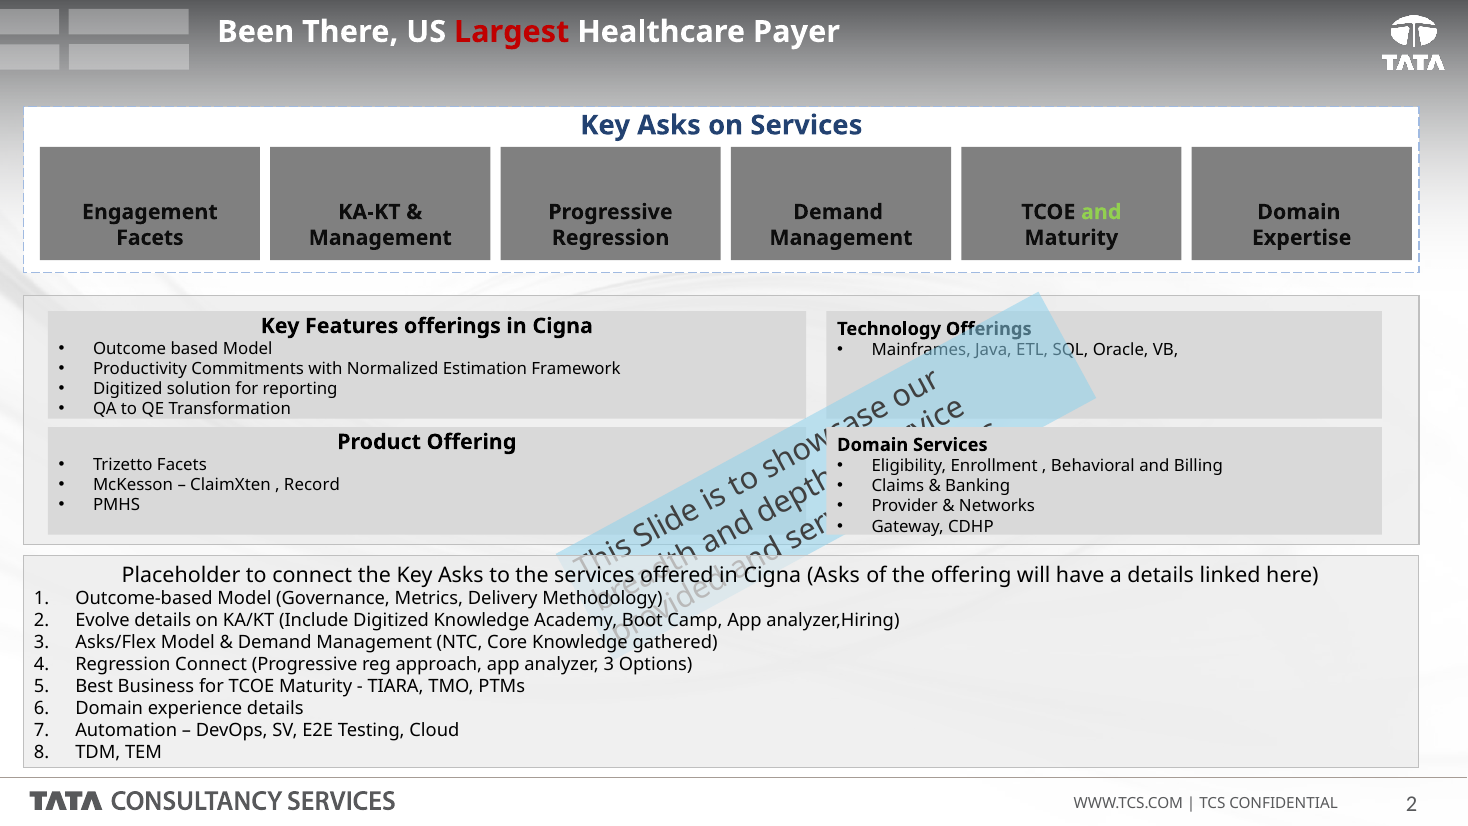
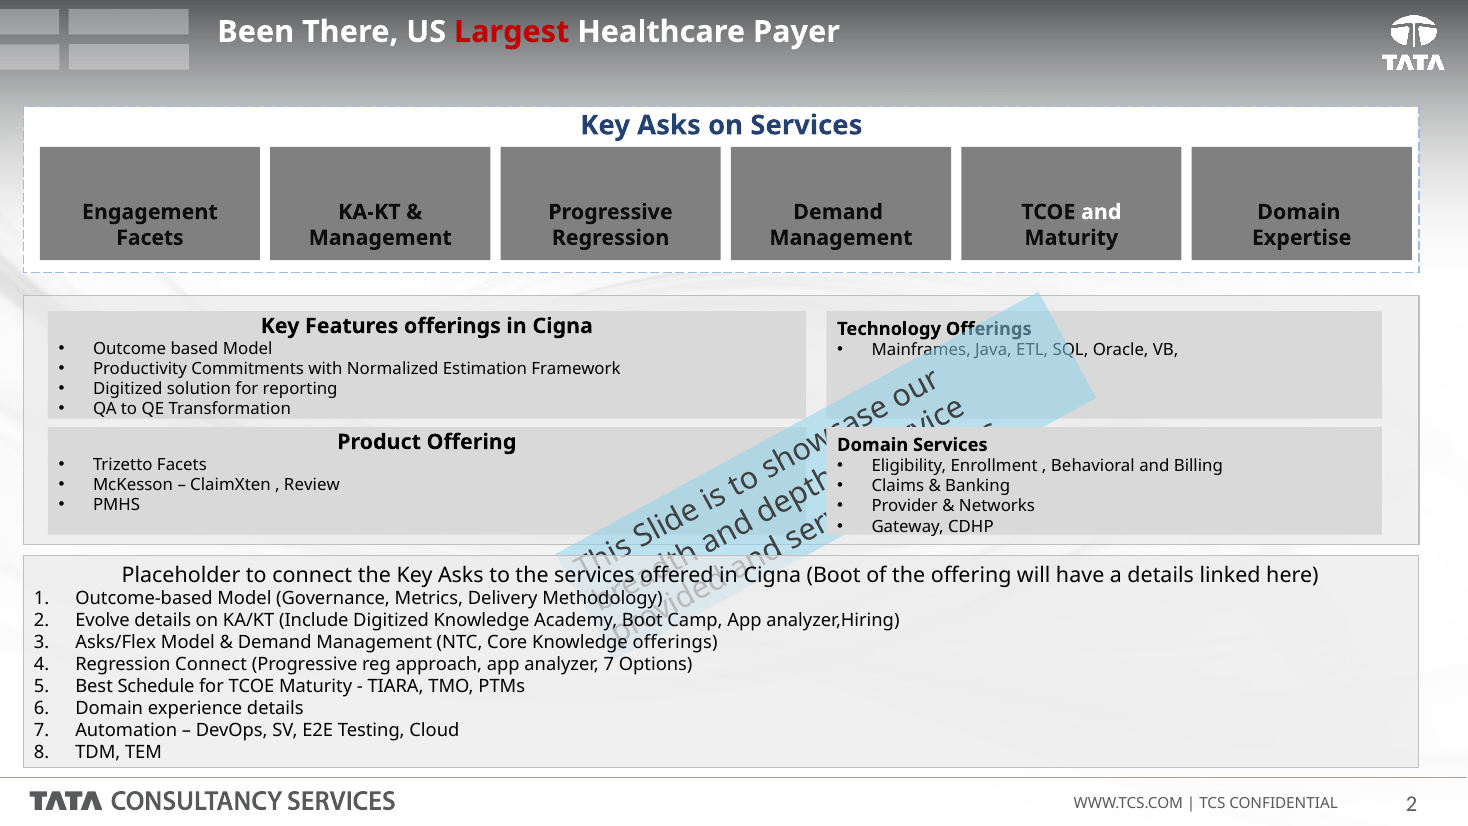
and at (1101, 212) colour: light green -> white
Record: Record -> Review
Asks at (834, 575): Asks -> Boot
Knowledge gathered: gathered -> offerings
analyzer 3: 3 -> 7
Business: Business -> Schedule
